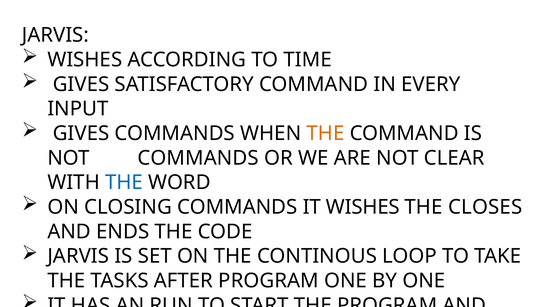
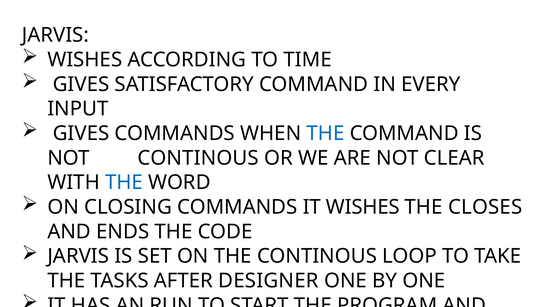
THE at (325, 133) colour: orange -> blue
NOT COMMANDS: COMMANDS -> CONTINOUS
AFTER PROGRAM: PROGRAM -> DESIGNER
